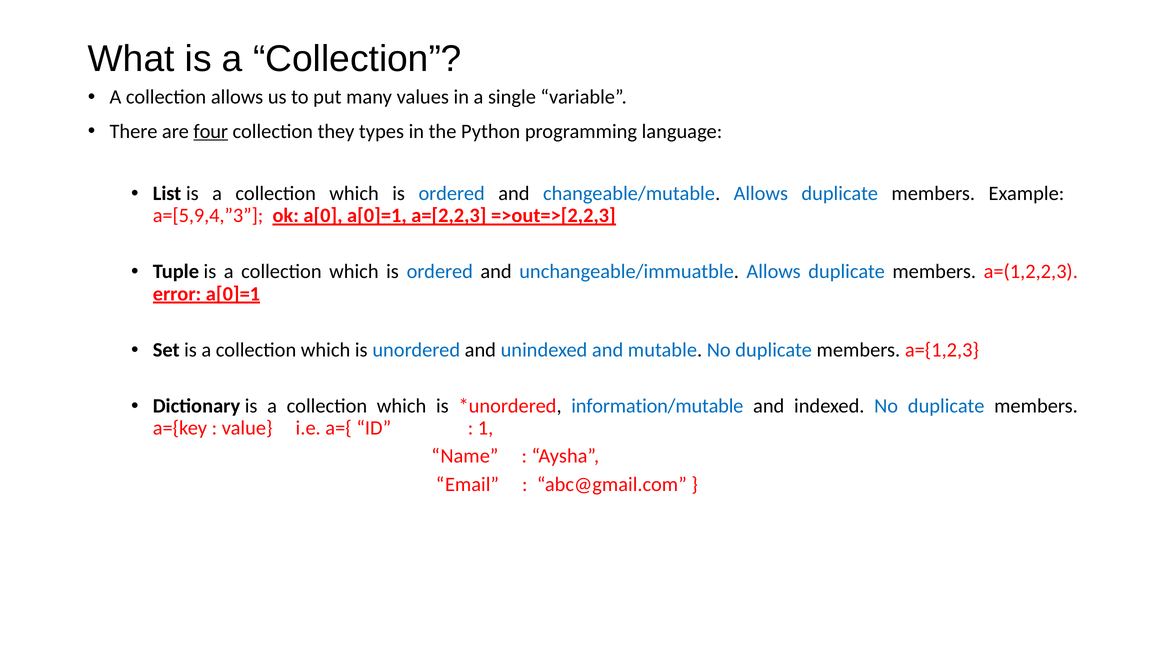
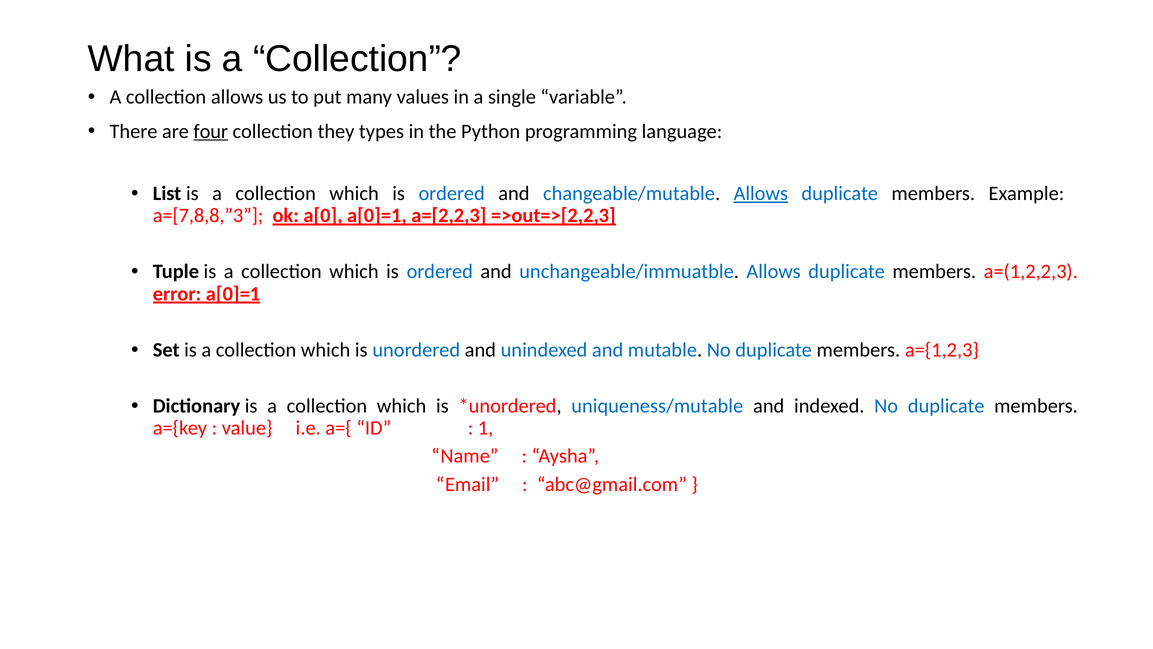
Allows at (761, 193) underline: none -> present
a=[5,9,4,”3: a=[5,9,4,”3 -> a=[7,8,8,”3
information/mutable: information/mutable -> uniqueness/mutable
